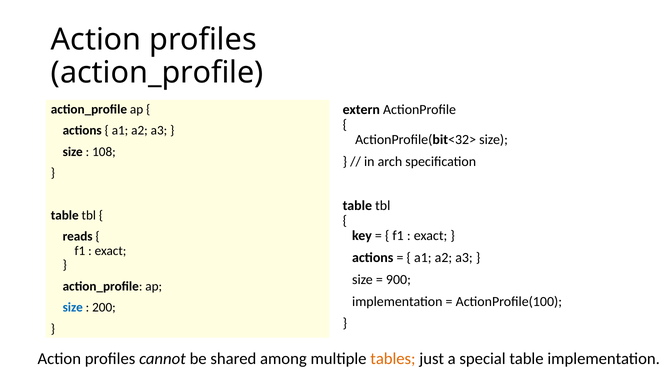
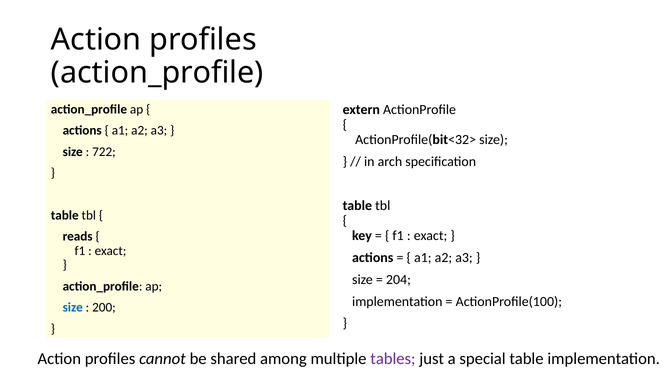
108: 108 -> 722
900: 900 -> 204
tables colour: orange -> purple
